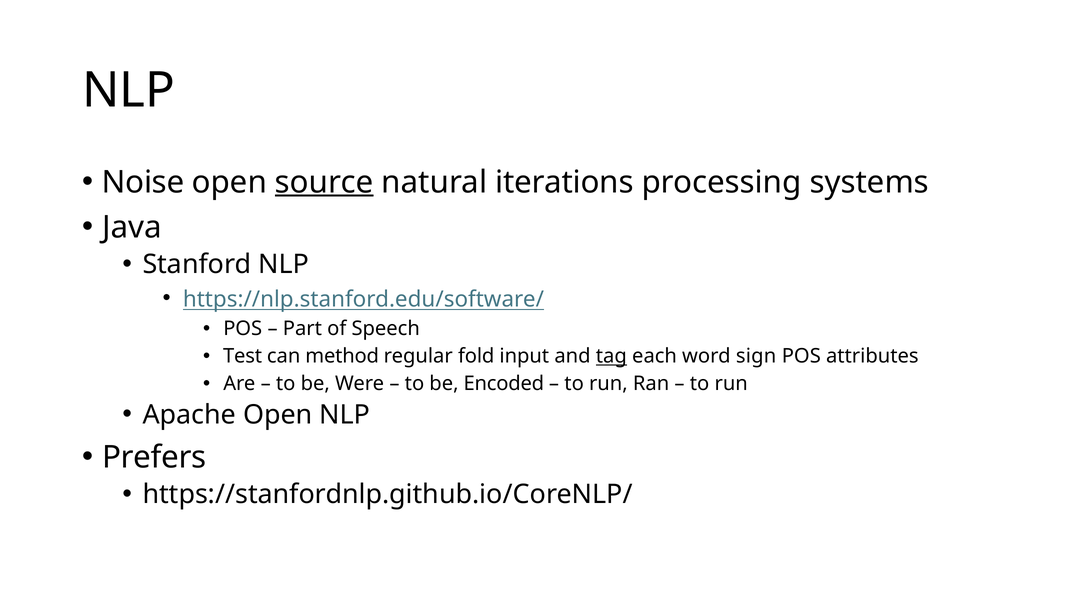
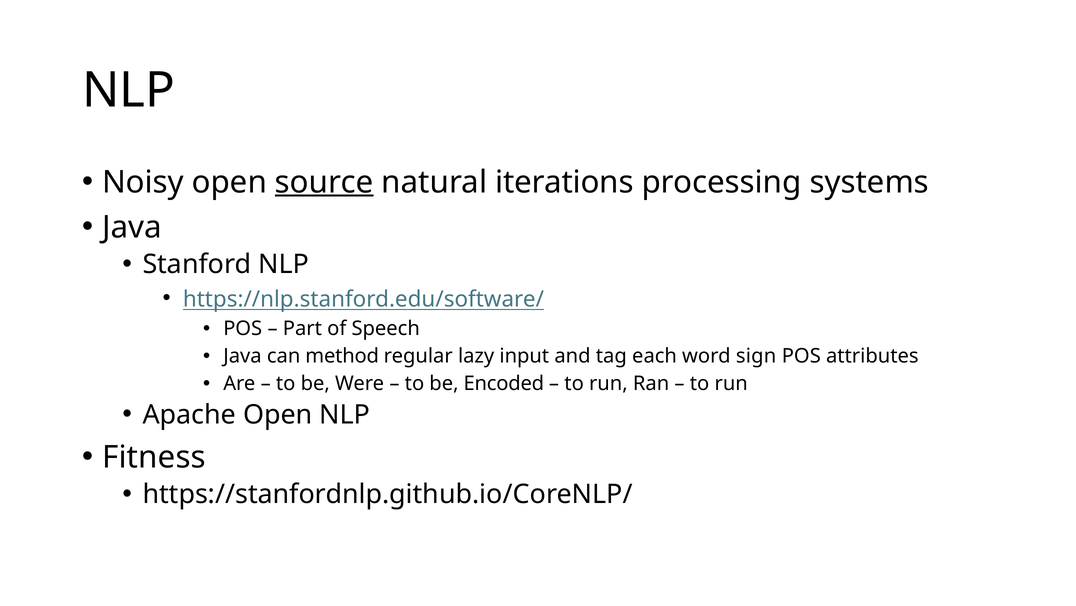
Noise: Noise -> Noisy
Test at (243, 356): Test -> Java
fold: fold -> lazy
tag underline: present -> none
Prefers: Prefers -> Fitness
